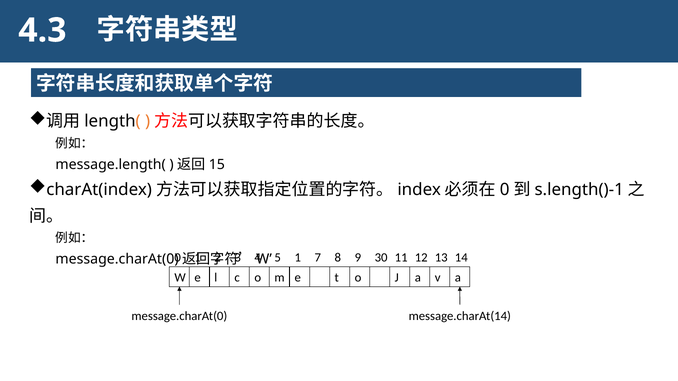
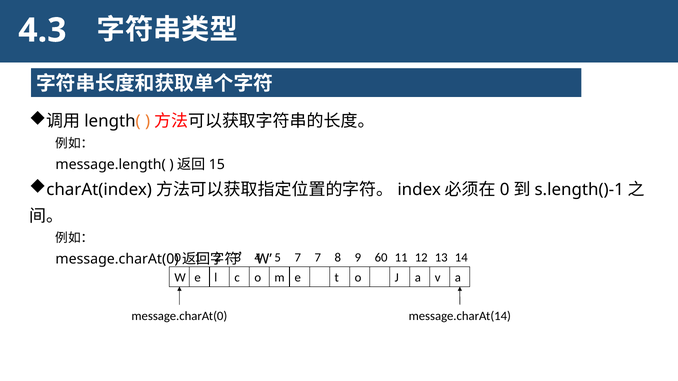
5 1: 1 -> 7
30: 30 -> 60
